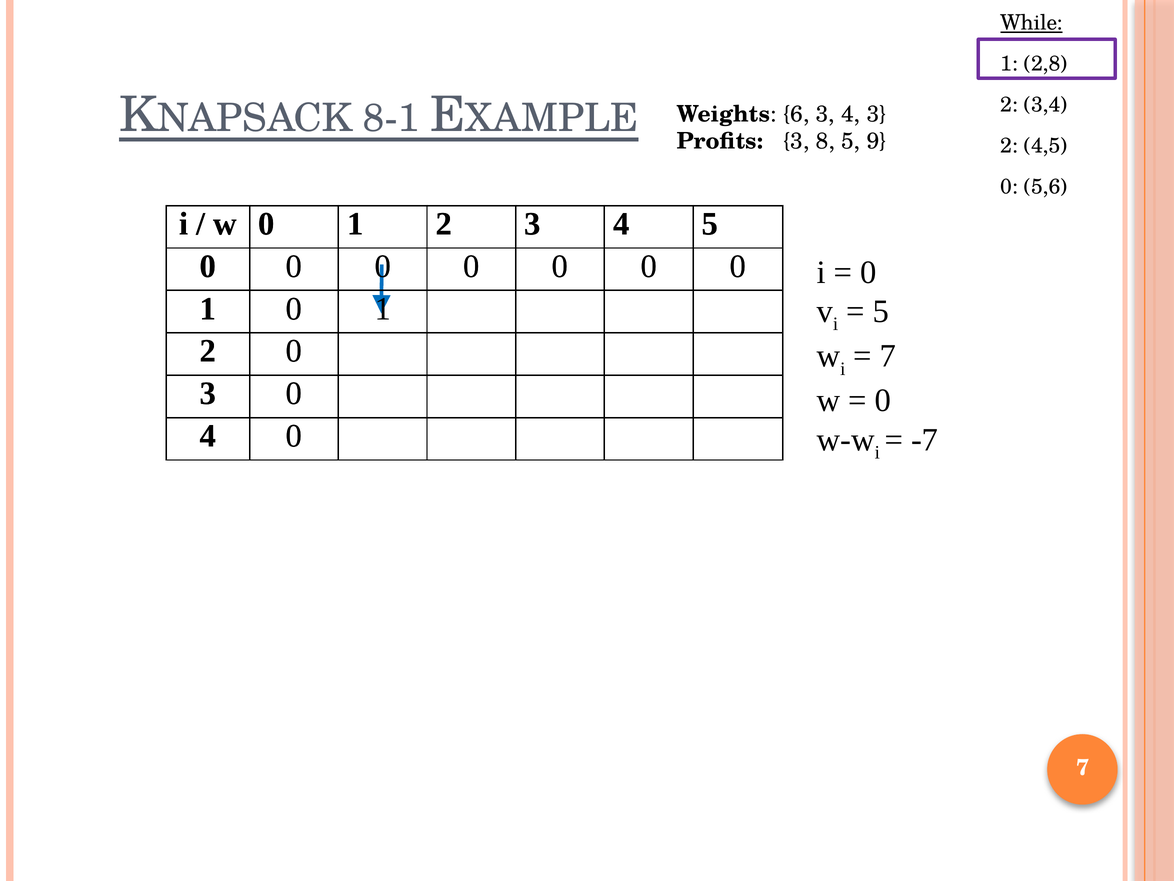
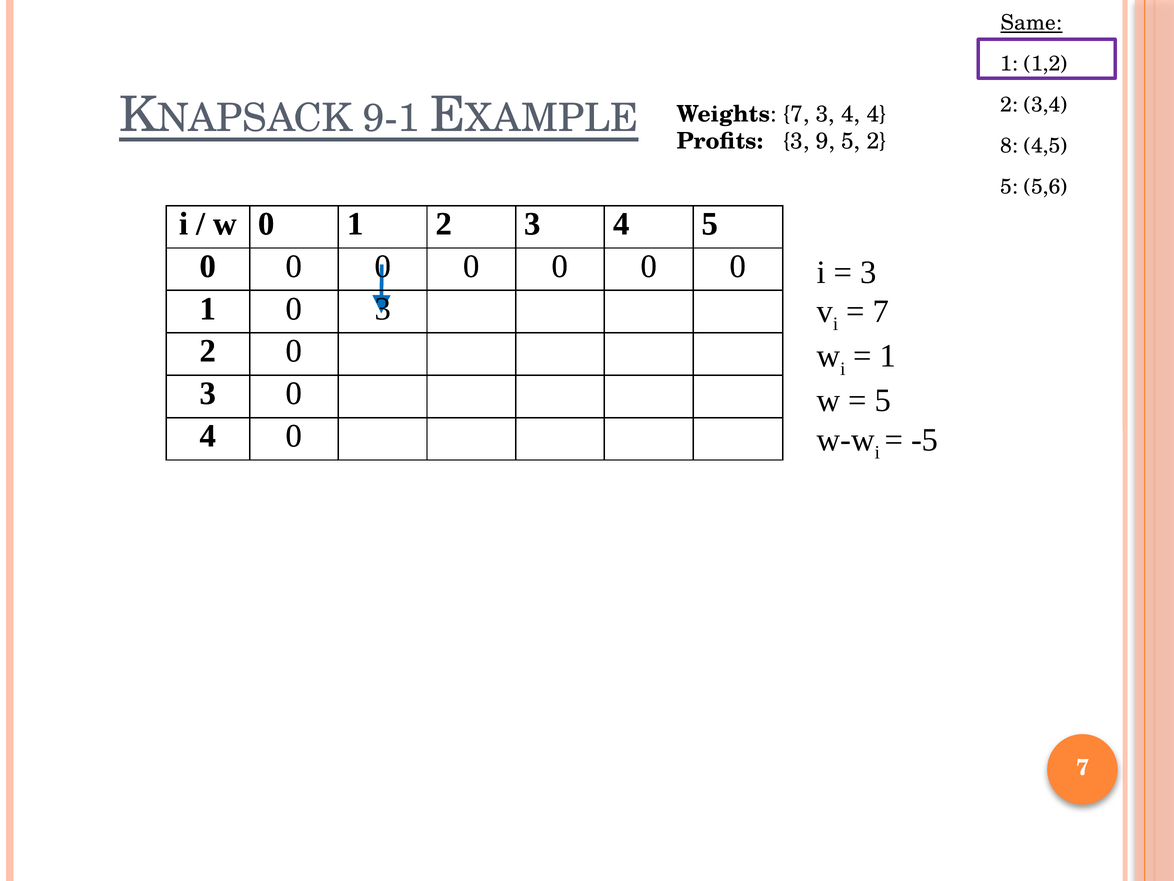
While: While -> Same
2,8: 2,8 -> 1,2
8-1: 8-1 -> 9-1
Weights 6: 6 -> 7
4 3: 3 -> 4
8: 8 -> 9
5 9: 9 -> 2
2 at (1009, 146): 2 -> 8
0 at (1009, 186): 0 -> 5
0 at (869, 272): 0 -> 3
1 at (383, 309): 1 -> 3
5 at (881, 311): 5 -> 7
7 at (888, 356): 7 -> 1
0 at (883, 400): 0 -> 5
-7: -7 -> -5
